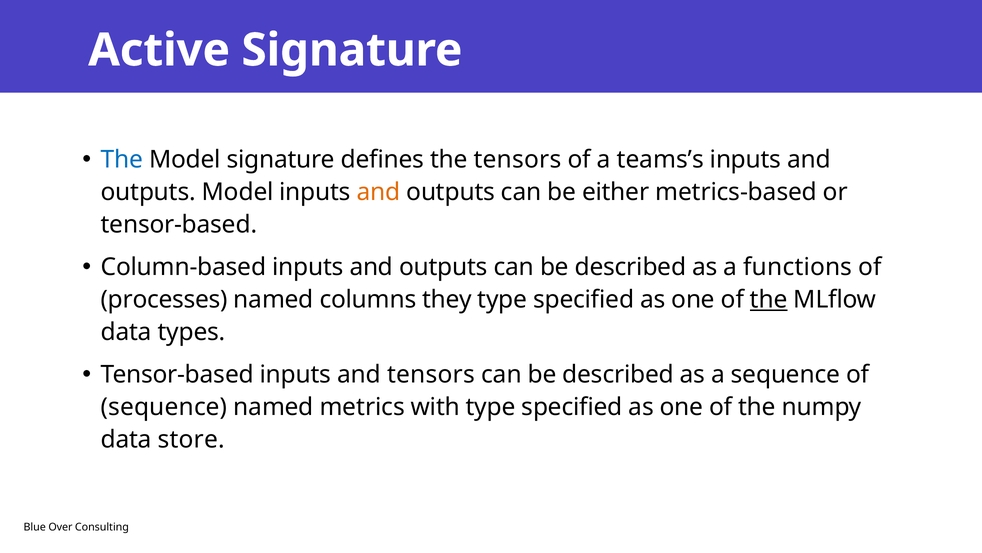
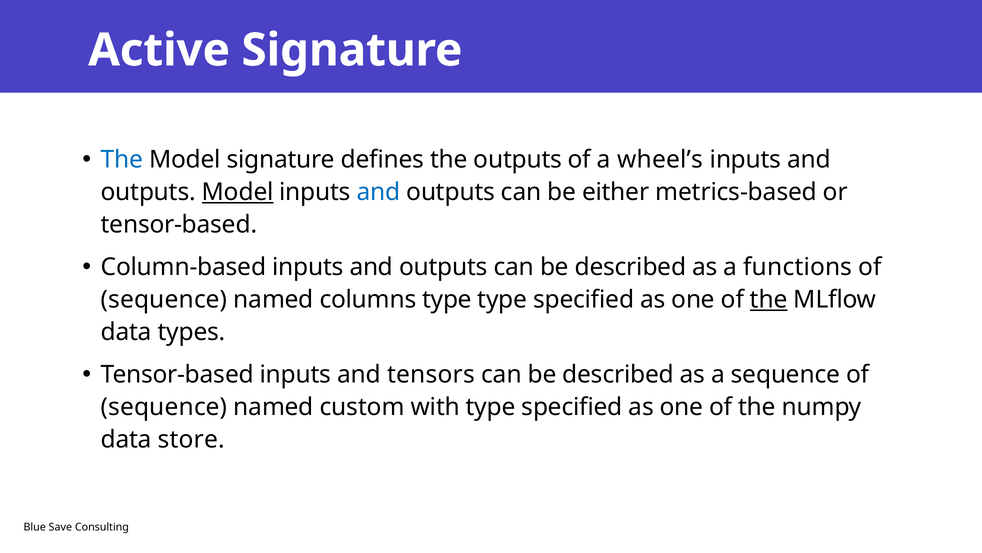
the tensors: tensors -> outputs
teams’s: teams’s -> wheel’s
Model at (238, 192) underline: none -> present
and at (379, 192) colour: orange -> blue
processes at (164, 299): processes -> sequence
columns they: they -> type
metrics: metrics -> custom
Over: Over -> Save
